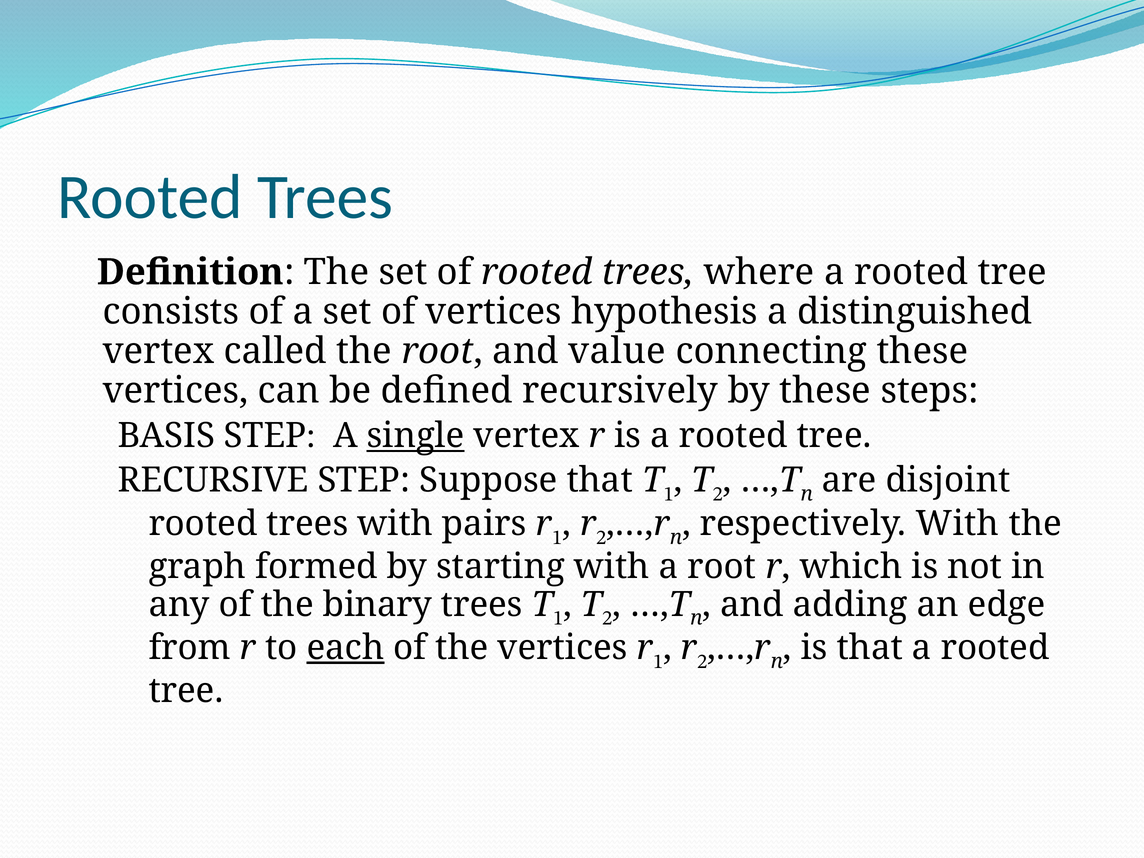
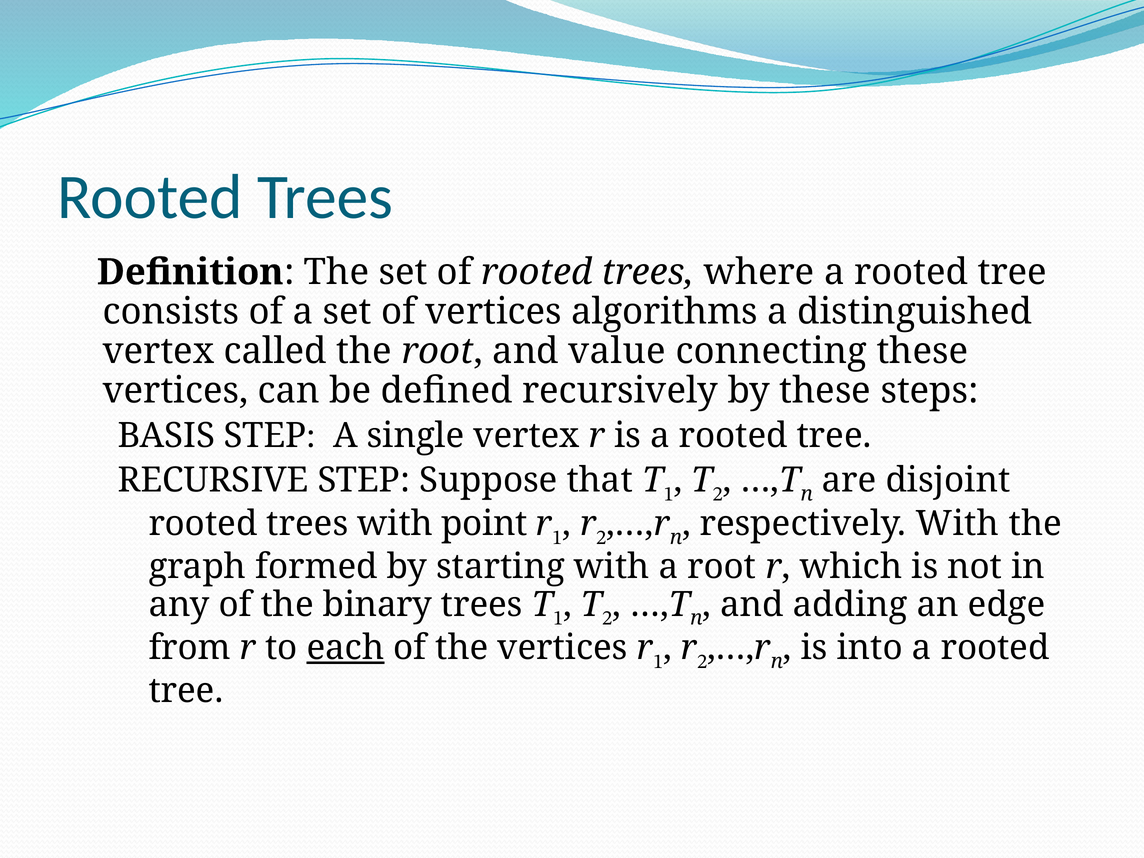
hypothesis: hypothesis -> algorithms
single underline: present -> none
pairs: pairs -> point
is that: that -> into
